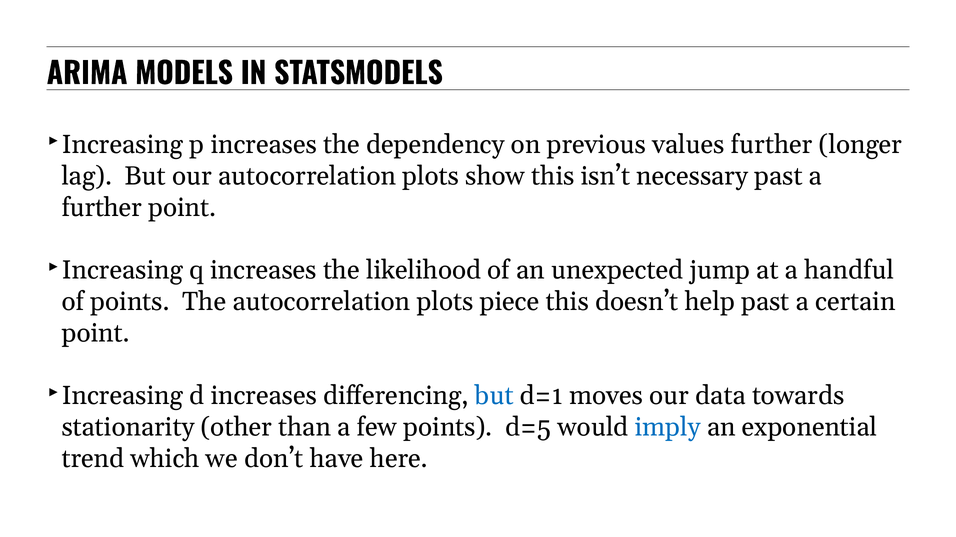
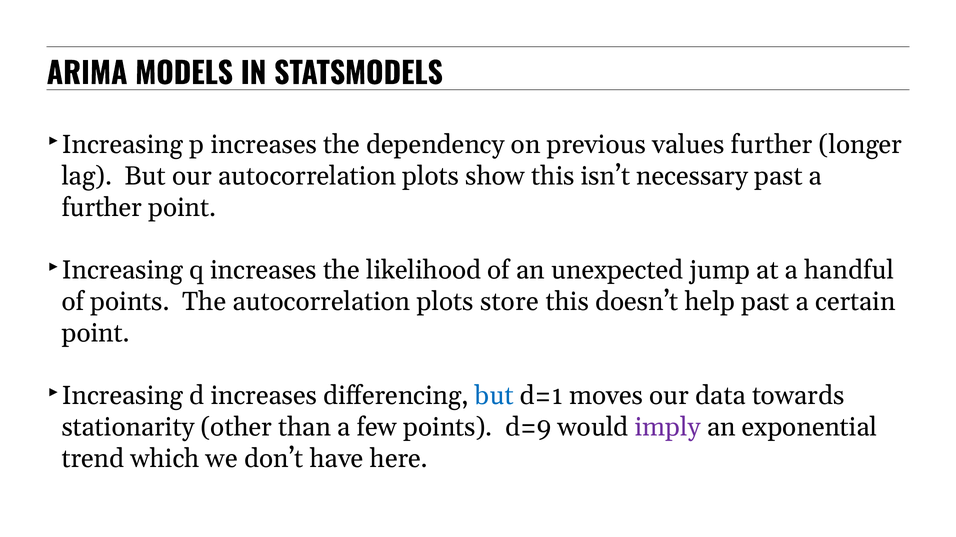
piece: piece -> store
d=5: d=5 -> d=9
imply colour: blue -> purple
